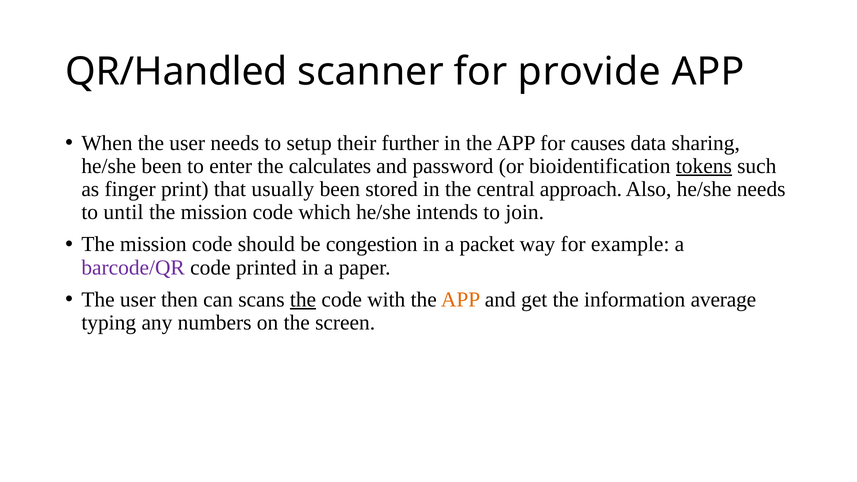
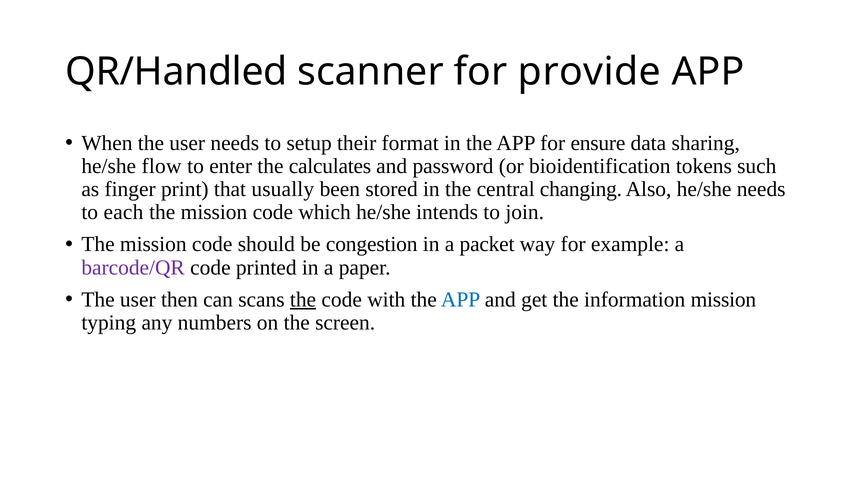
further: further -> format
causes: causes -> ensure
he/she been: been -> flow
tokens underline: present -> none
approach: approach -> changing
until: until -> each
APP at (461, 300) colour: orange -> blue
information average: average -> mission
